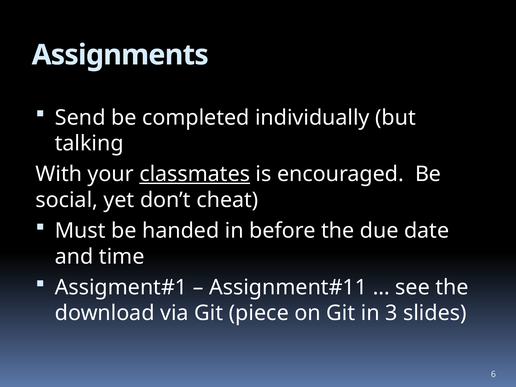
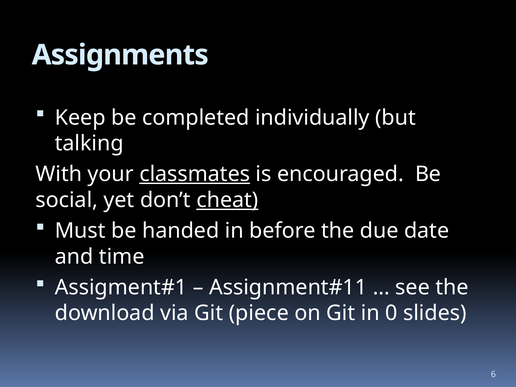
Send: Send -> Keep
cheat underline: none -> present
3: 3 -> 0
